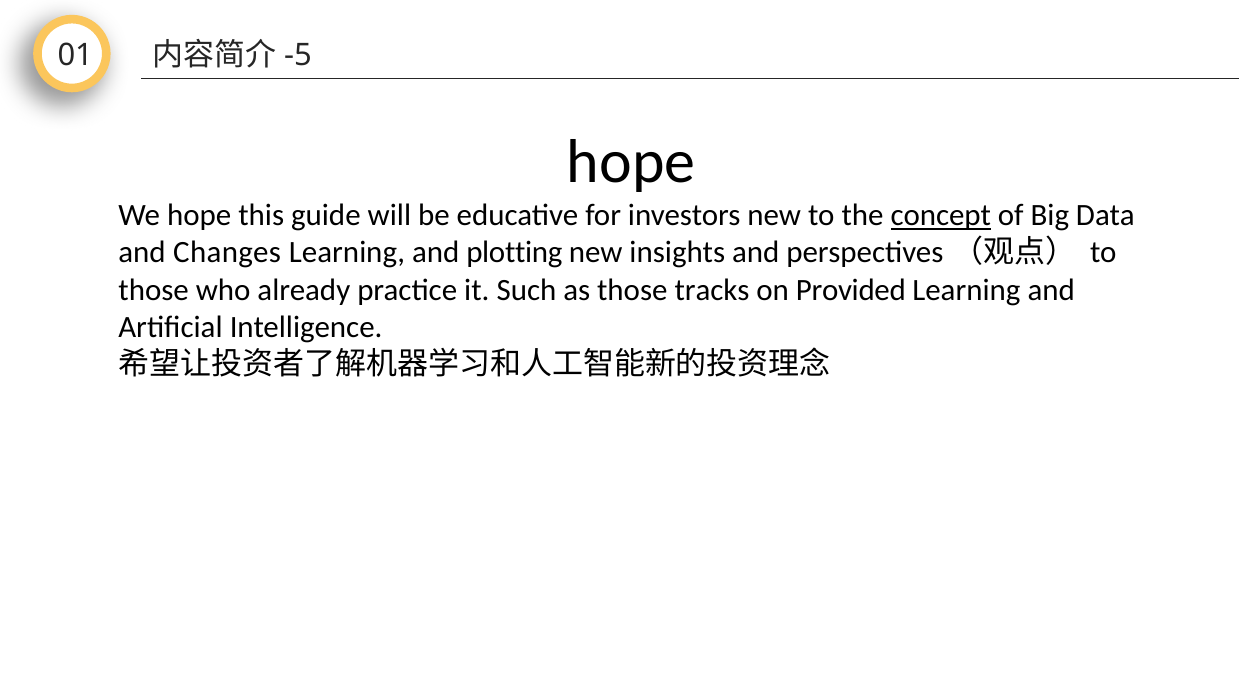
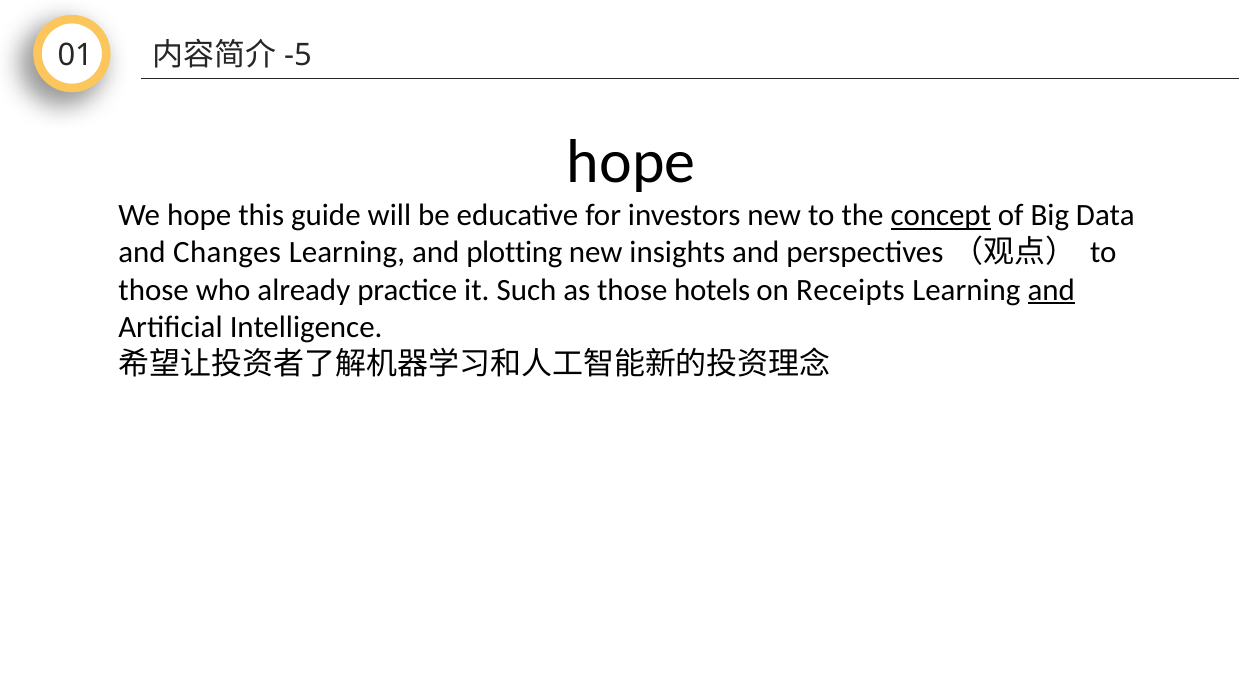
tracks: tracks -> hotels
Provided: Provided -> Receipts
and at (1051, 290) underline: none -> present
